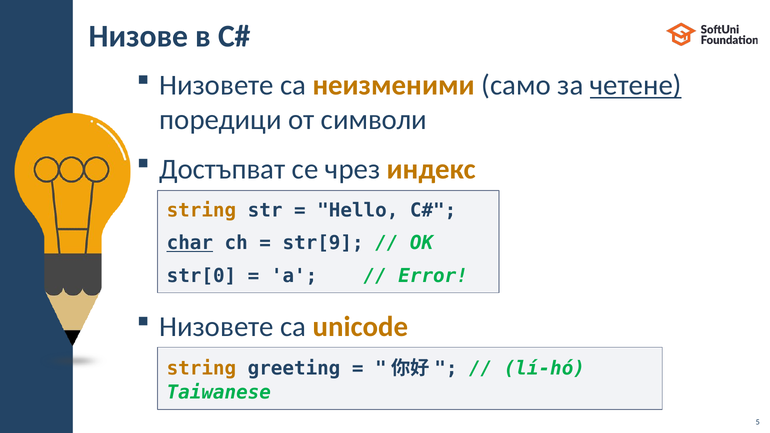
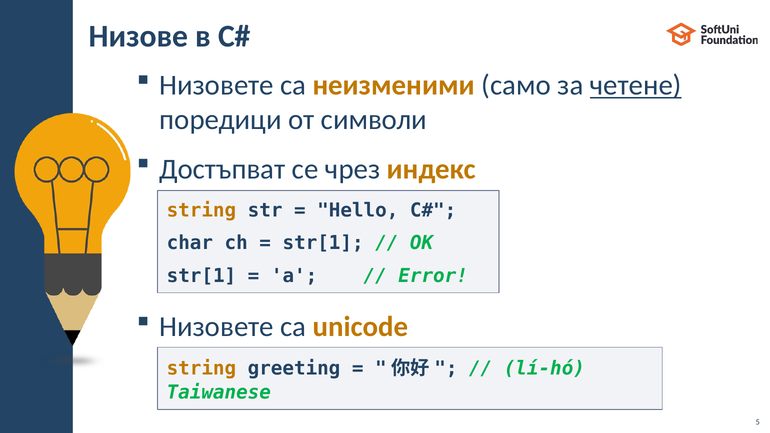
char underline: present -> none
str[9 at (323, 243): str[9 -> str[1
str[0 at (201, 276): str[0 -> str[1
